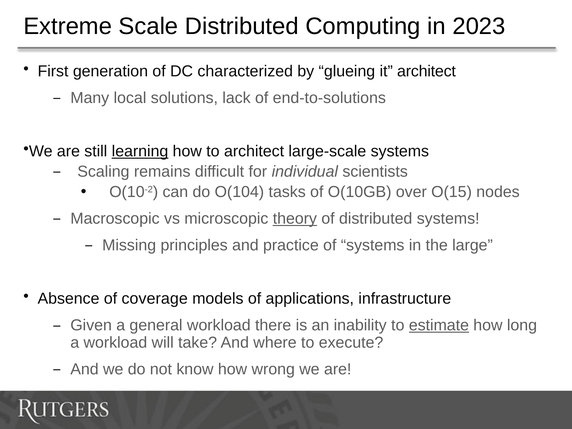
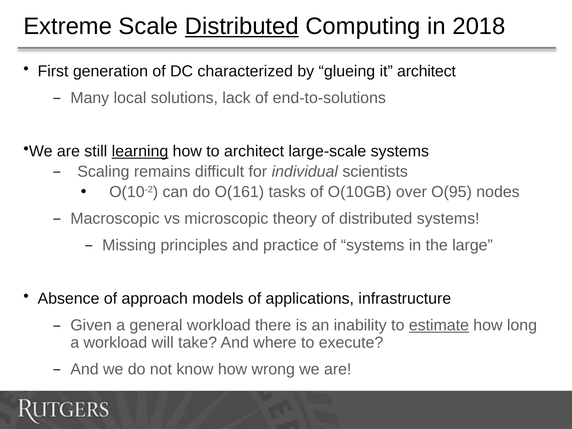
Distributed at (242, 26) underline: none -> present
2023: 2023 -> 2018
O(104: O(104 -> O(161
O(15: O(15 -> O(95
theory underline: present -> none
coverage: coverage -> approach
